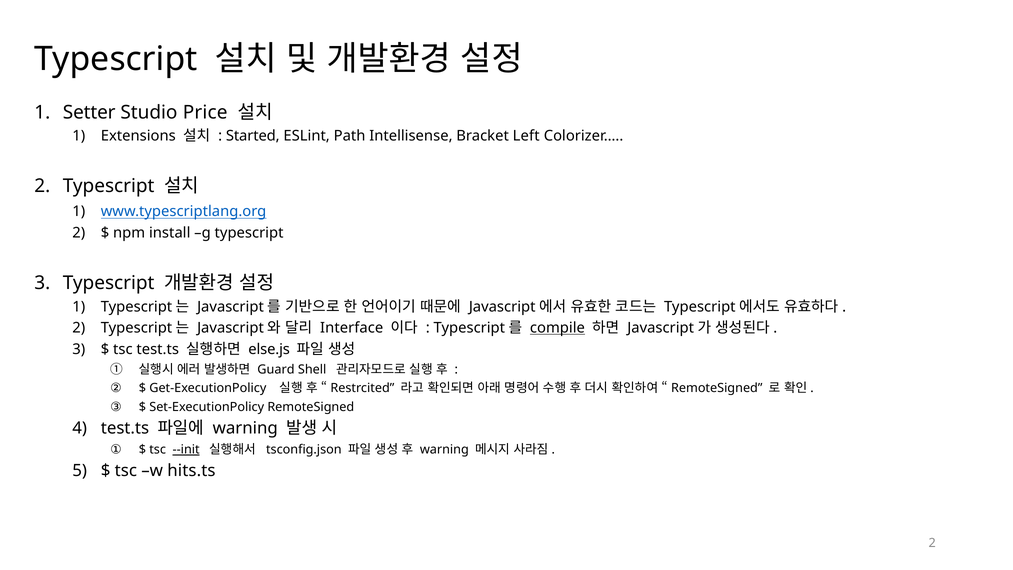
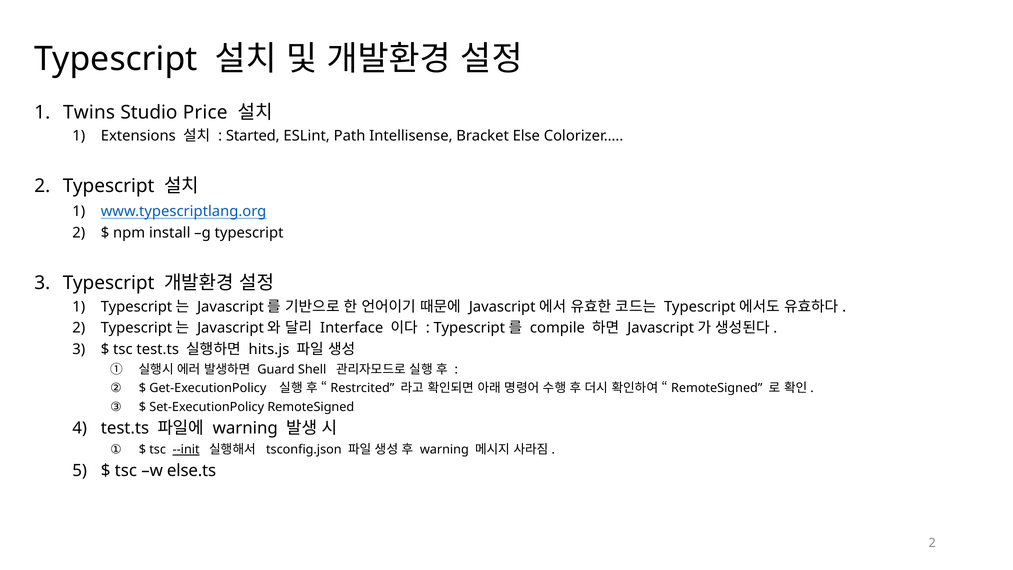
Setter: Setter -> Twins
Left: Left -> Else
compile underline: present -> none
else.js: else.js -> hits.js
hits.ts: hits.ts -> else.ts
